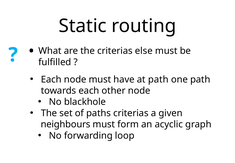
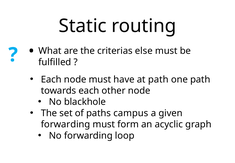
paths criterias: criterias -> campus
neighbours at (66, 124): neighbours -> forwarding
